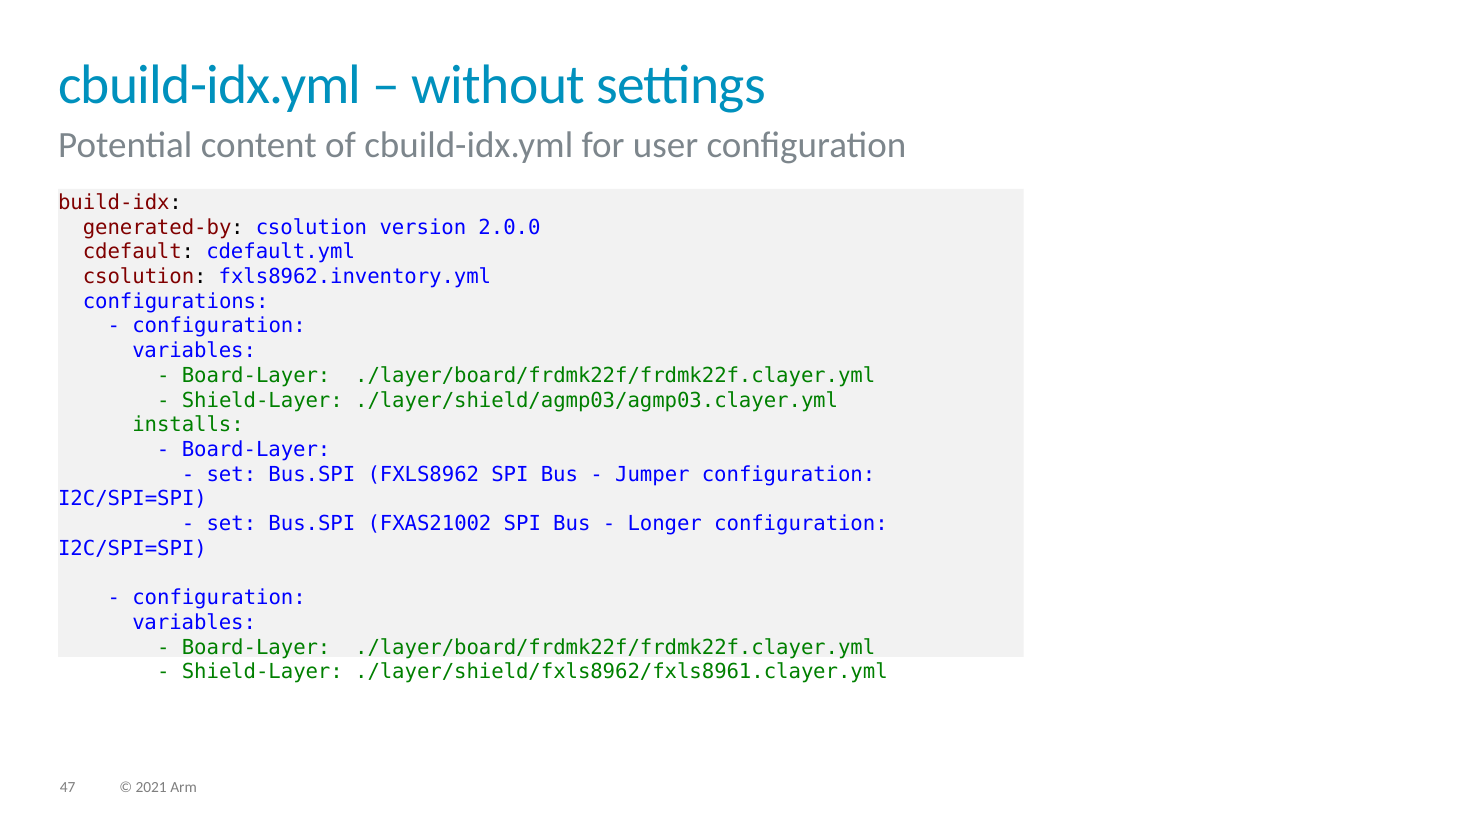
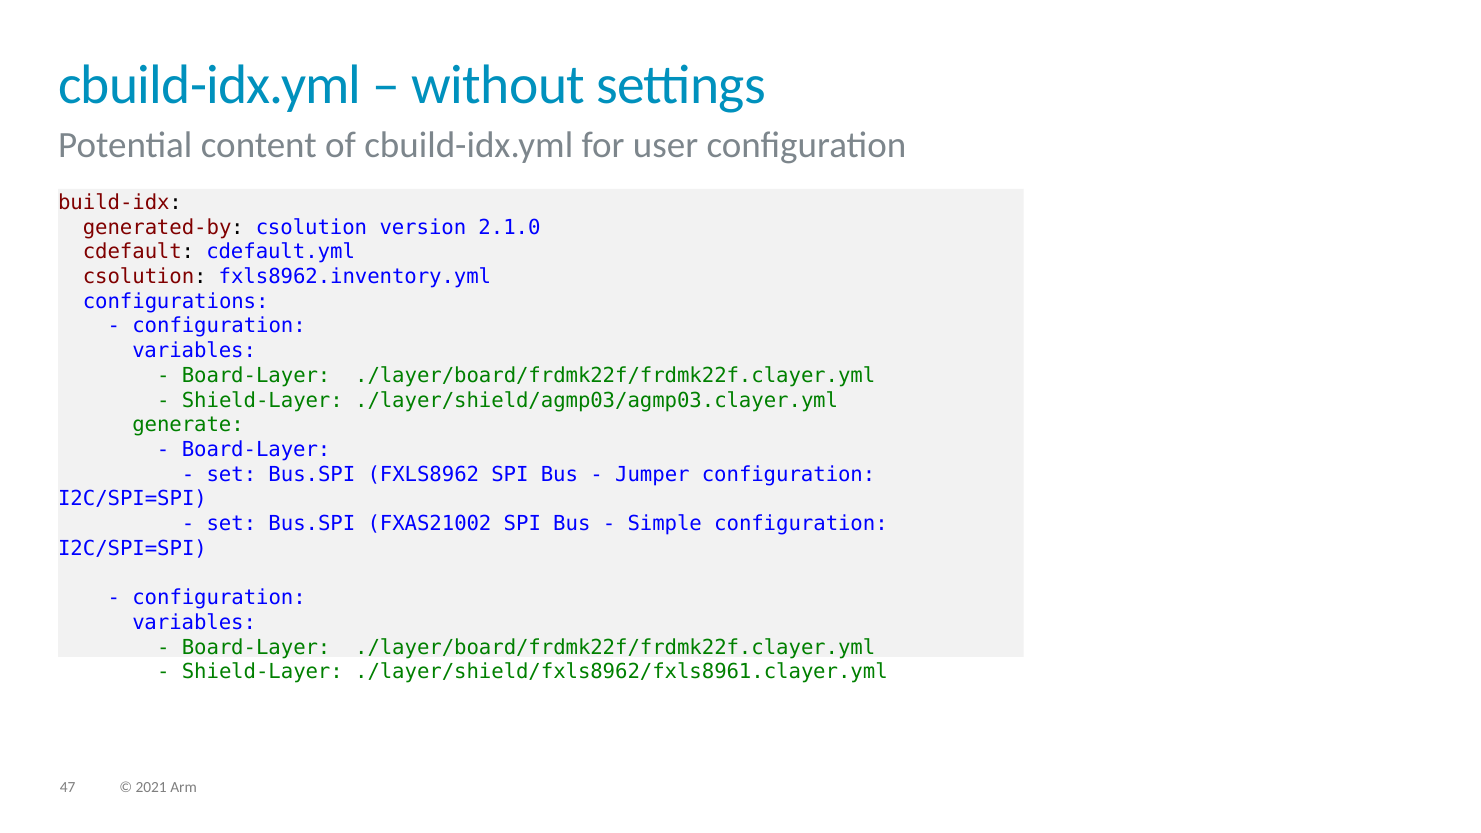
2.0.0: 2.0.0 -> 2.1.0
installs: installs -> generate
Longer: Longer -> Simple
